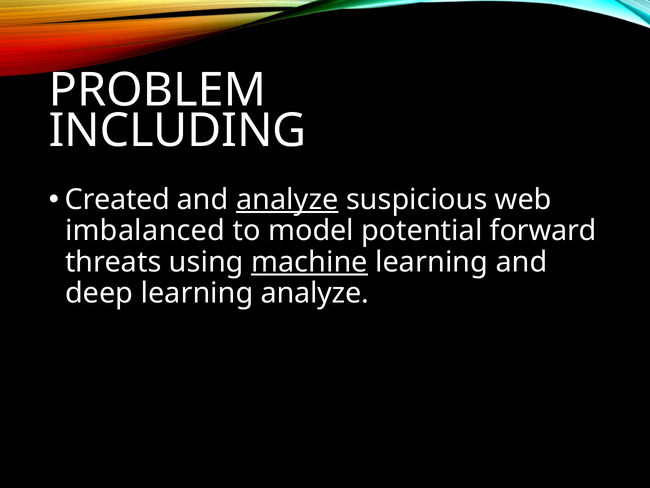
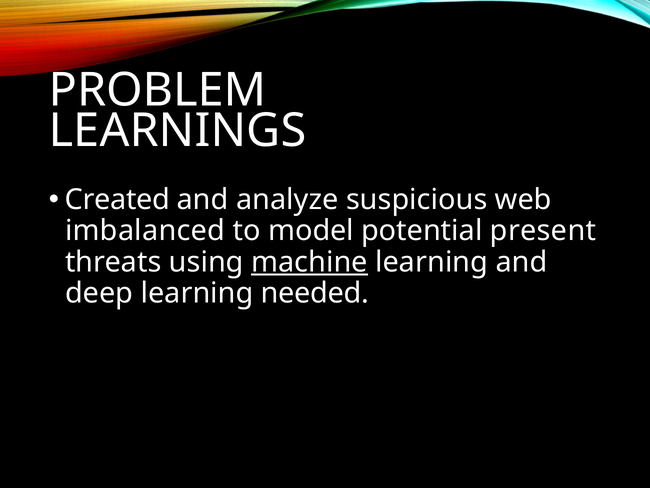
INCLUDING: INCLUDING -> LEARNINGS
analyze at (287, 199) underline: present -> none
forward: forward -> present
learning analyze: analyze -> needed
